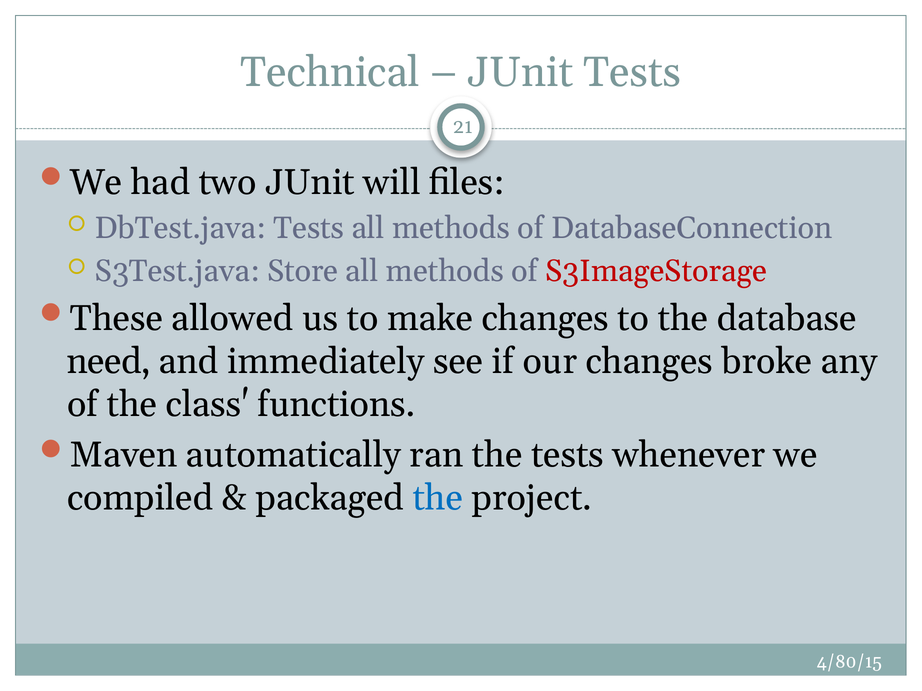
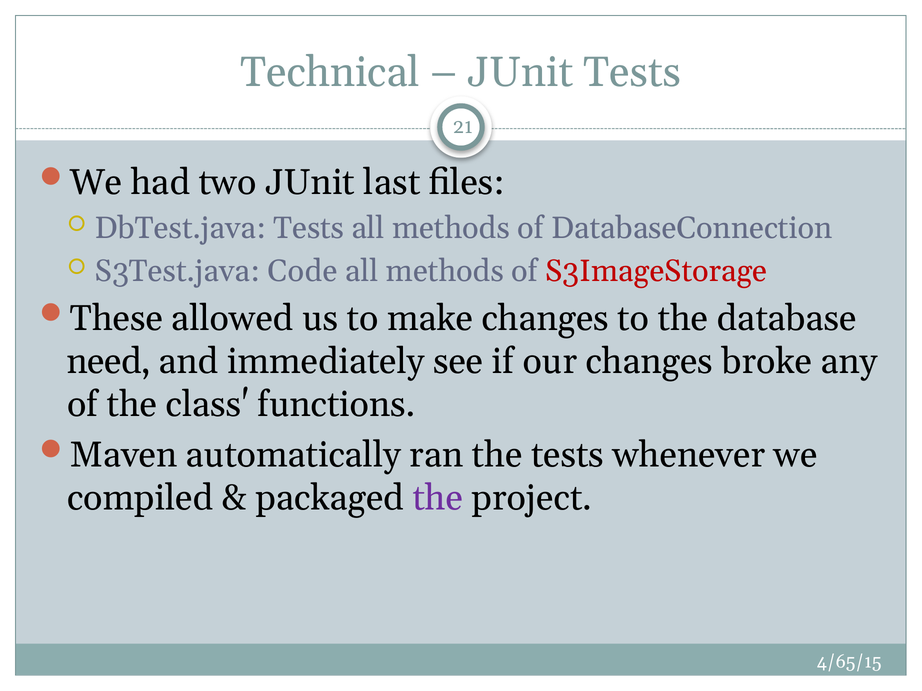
will: will -> last
Store: Store -> Code
the at (438, 498) colour: blue -> purple
4/80/15: 4/80/15 -> 4/65/15
